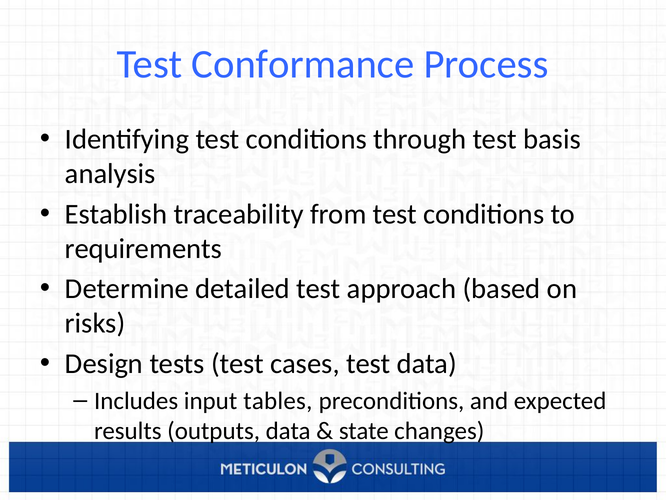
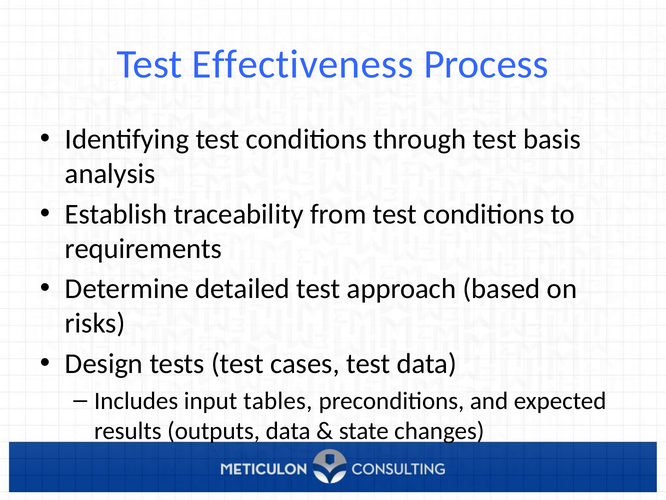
Conformance: Conformance -> Effectiveness
